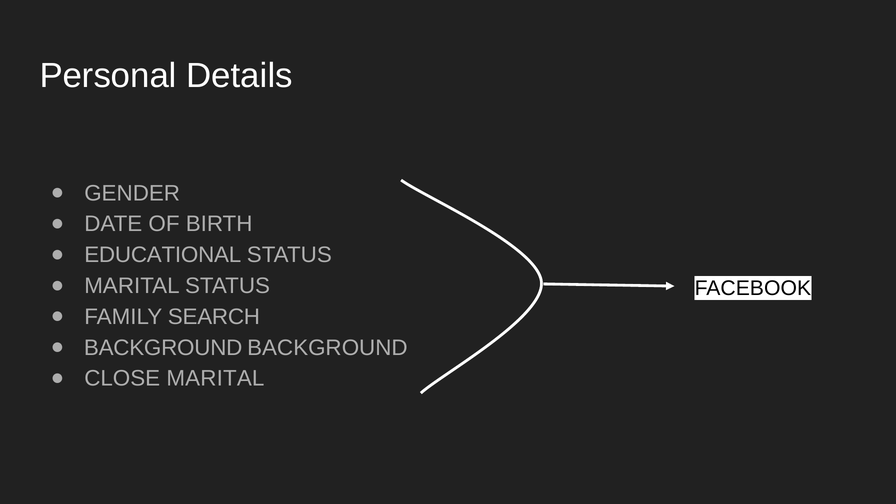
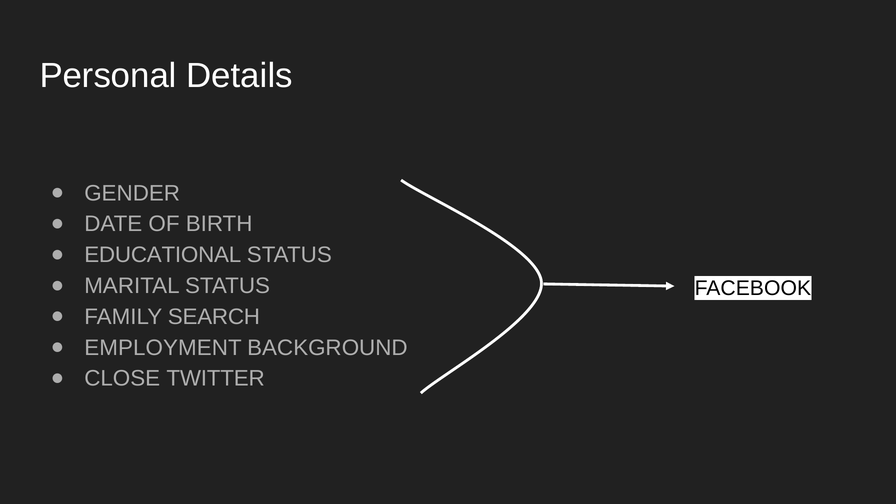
BACKGROUND at (163, 348): BACKGROUND -> EMPLOYMENT
CLOSE MARITAL: MARITAL -> TWITTER
